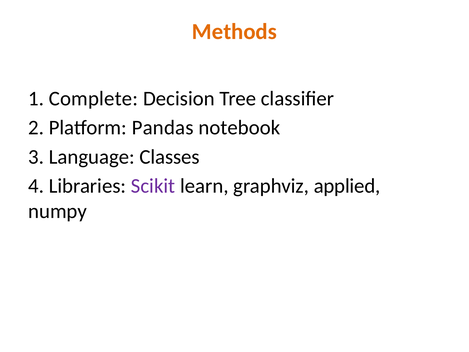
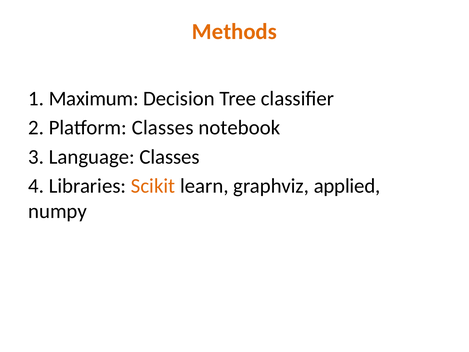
Complete: Complete -> Maximum
Platform Pandas: Pandas -> Classes
Scikit colour: purple -> orange
